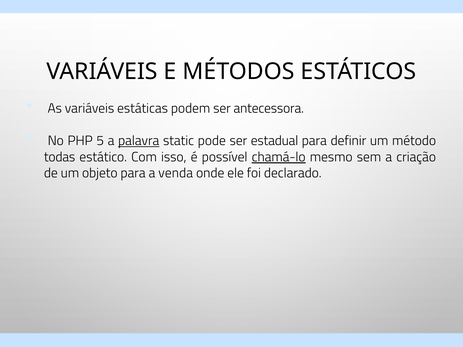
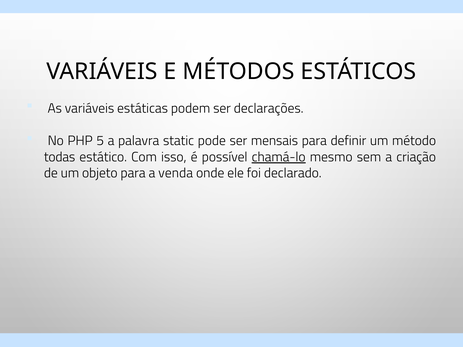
antecessora: antecessora -> declarações
palavra underline: present -> none
estadual: estadual -> mensais
